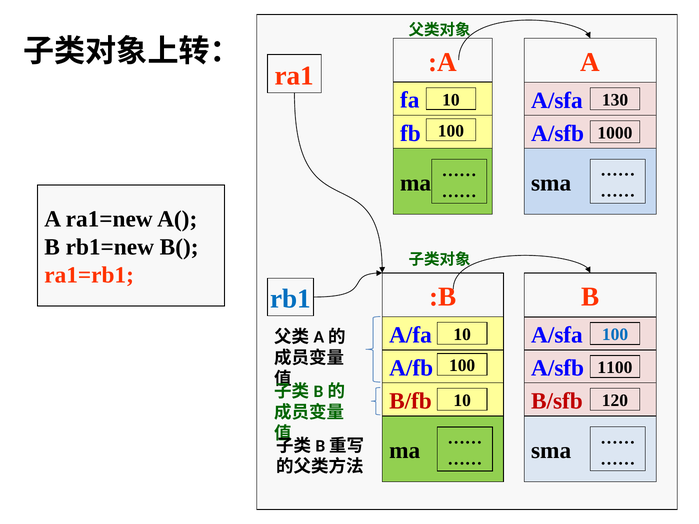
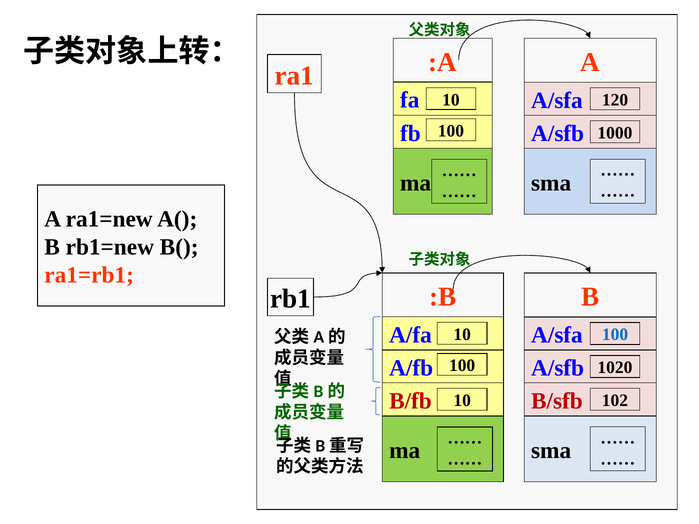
130: 130 -> 120
rb1 colour: blue -> black
1100: 1100 -> 1020
120: 120 -> 102
